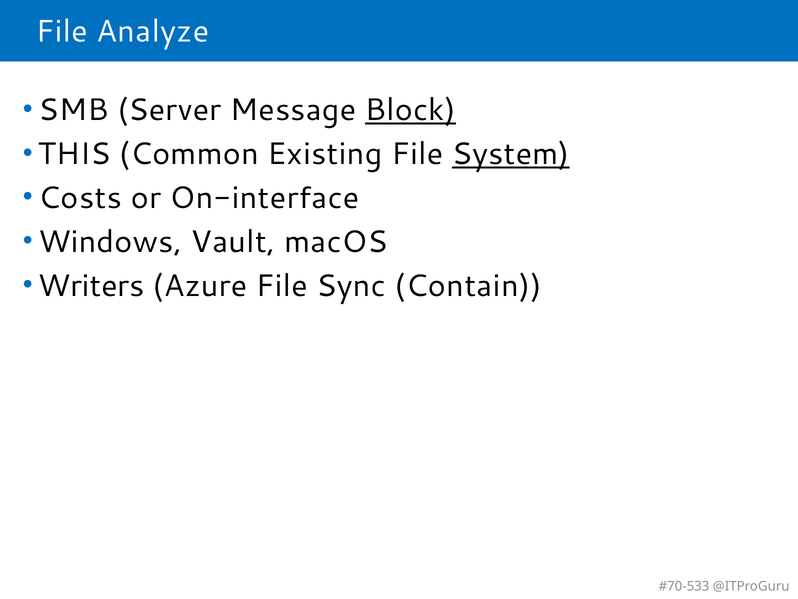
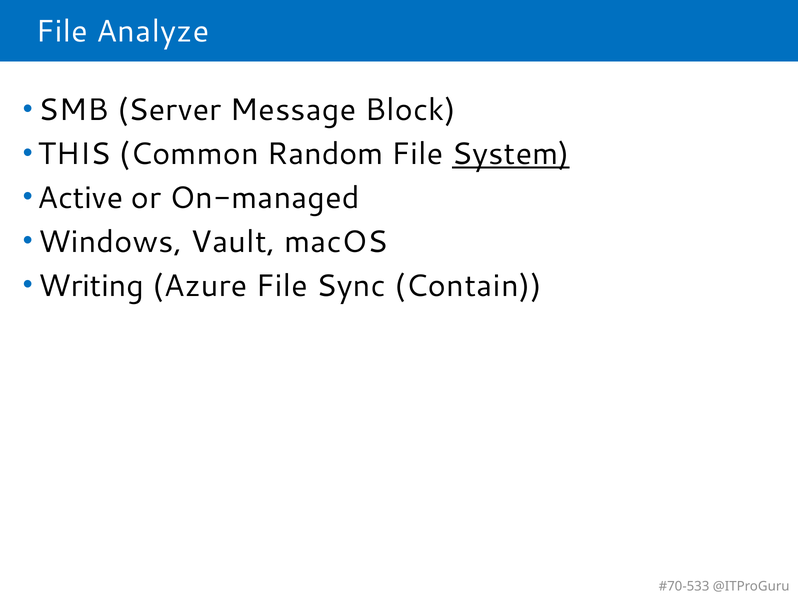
Block underline: present -> none
Existing: Existing -> Random
Costs: Costs -> Active
On-interface: On-interface -> On-managed
Writers: Writers -> Writing
